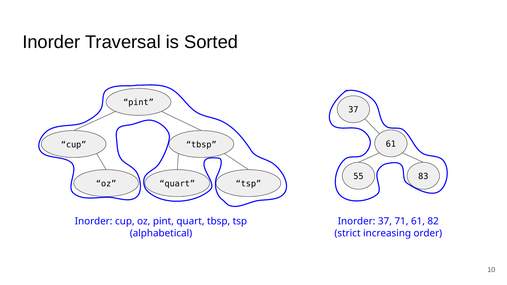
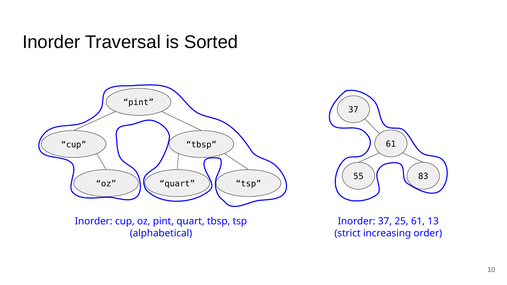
71: 71 -> 25
82: 82 -> 13
